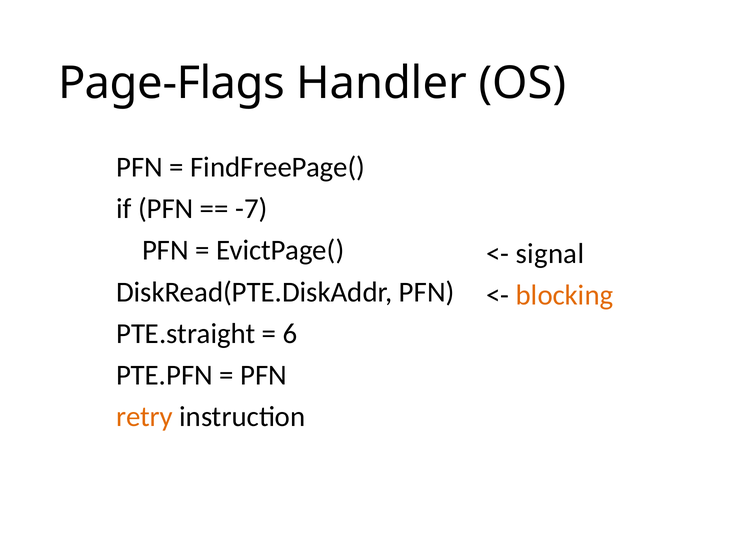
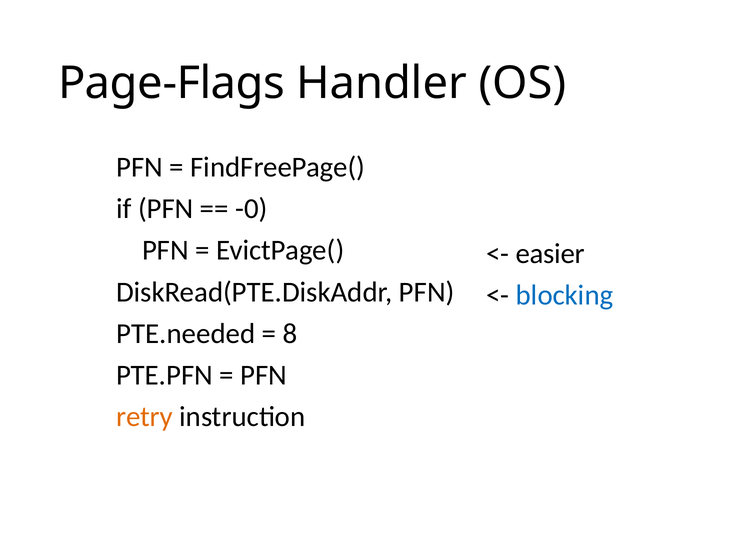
-7: -7 -> -0
signal: signal -> easier
blocking colour: orange -> blue
PTE.straight: PTE.straight -> PTE.needed
6: 6 -> 8
